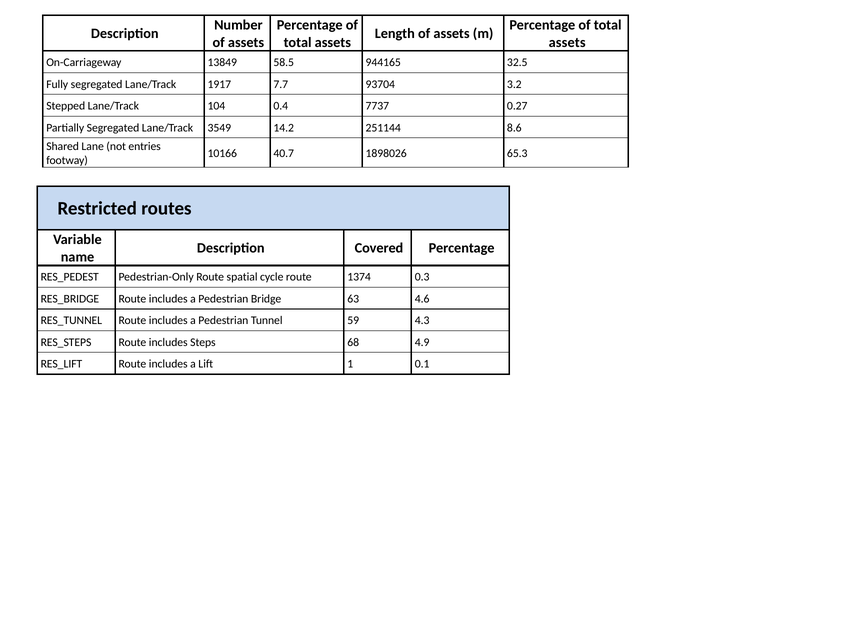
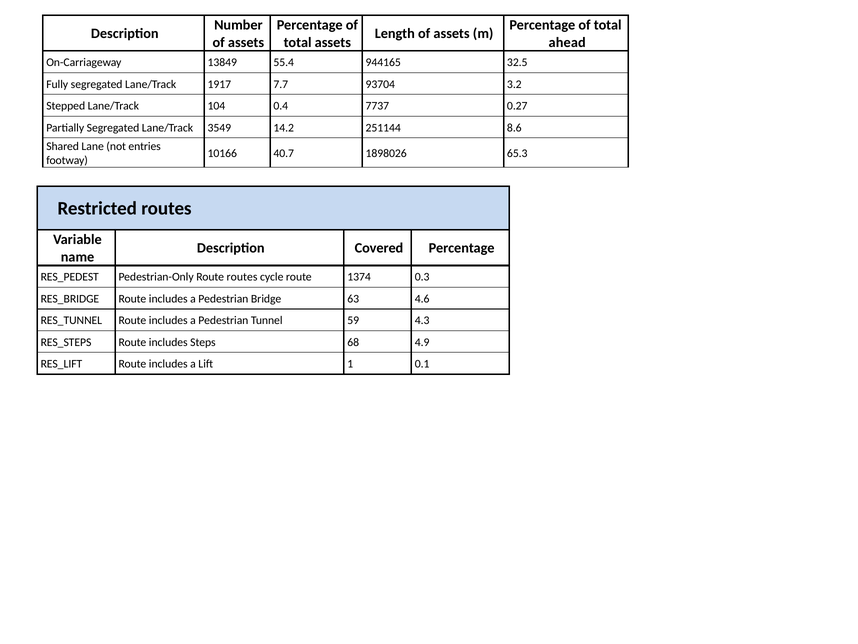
assets at (567, 42): assets -> ahead
58.5: 58.5 -> 55.4
Route spatial: spatial -> routes
